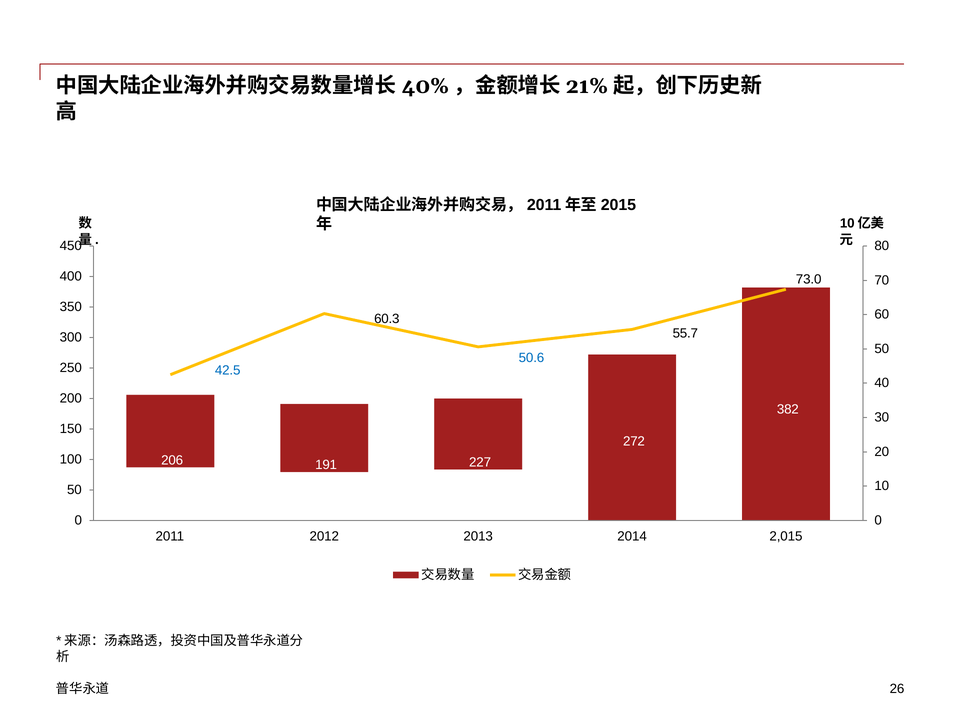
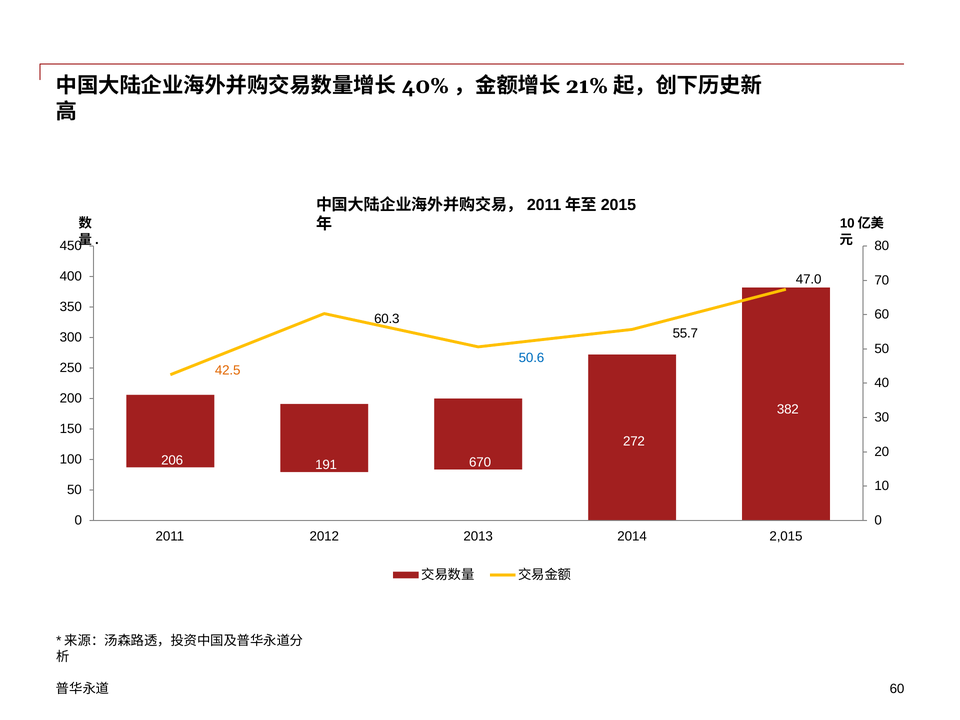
73.0: 73.0 -> 47.0
42.5 colour: blue -> orange
227: 227 -> 670
26 at (897, 689): 26 -> 60
